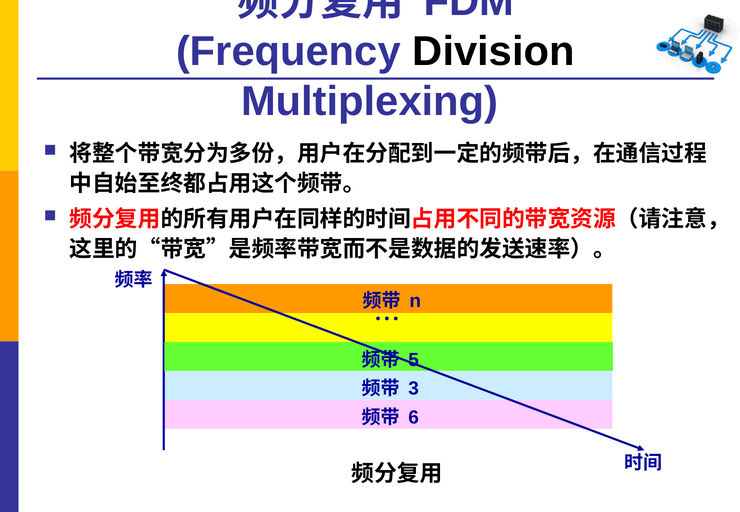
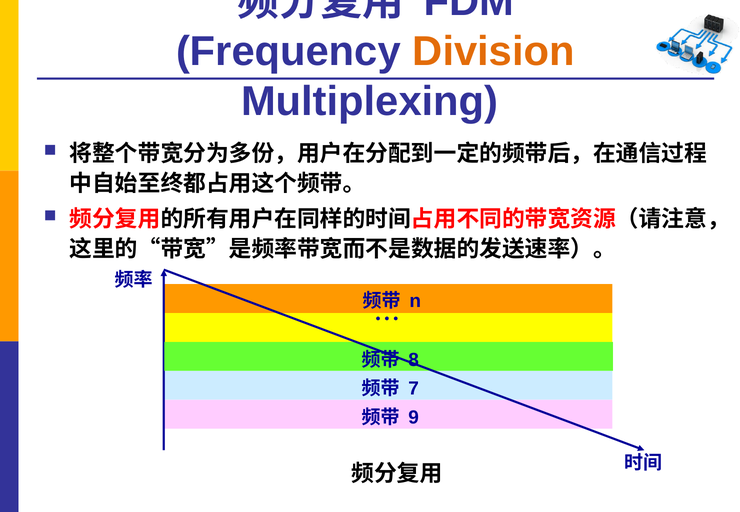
Division colour: black -> orange
5: 5 -> 8
3: 3 -> 7
6: 6 -> 9
